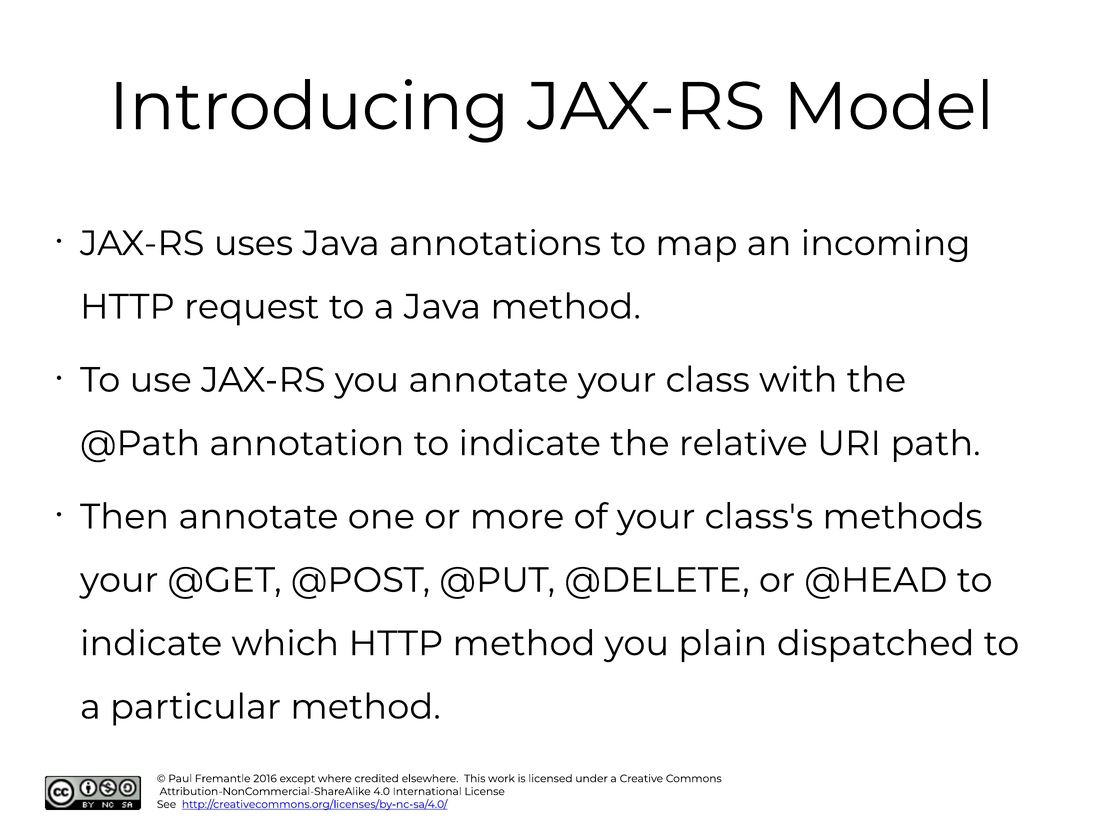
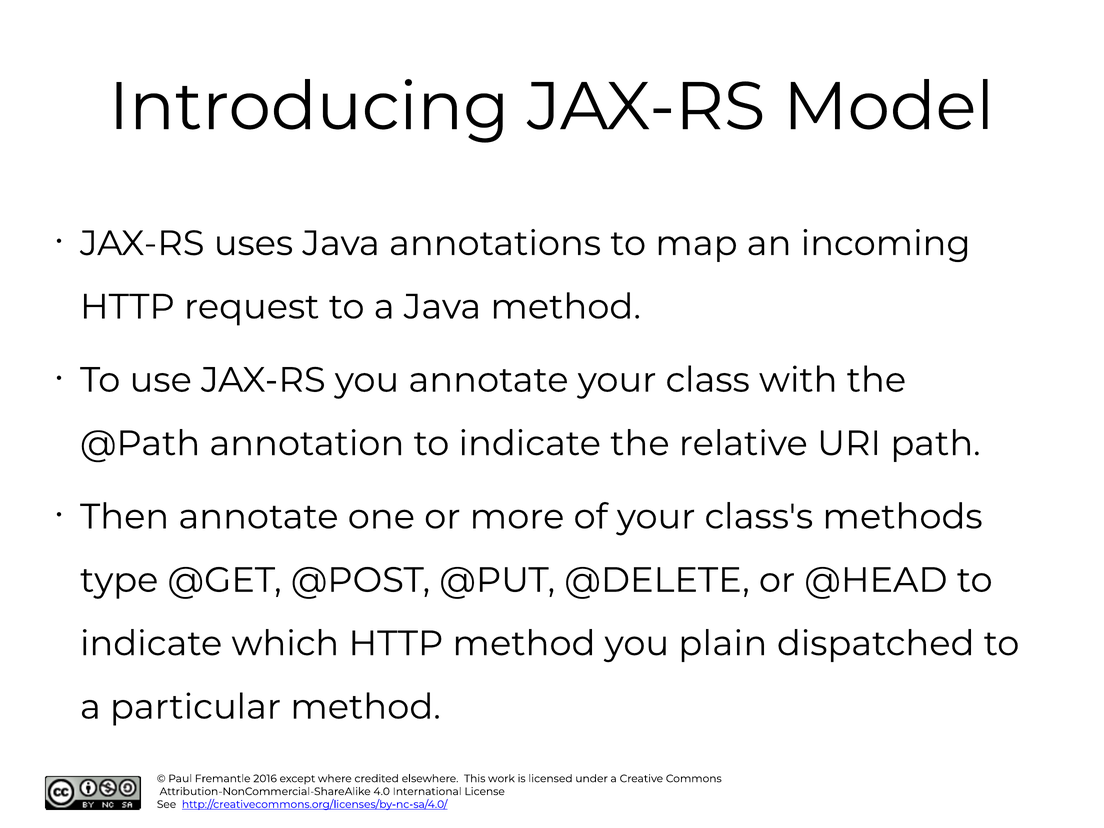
your at (119, 580): your -> type
